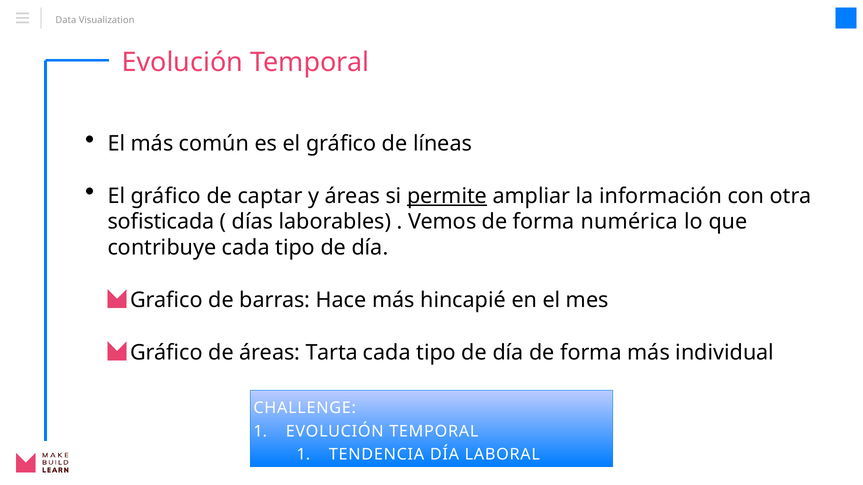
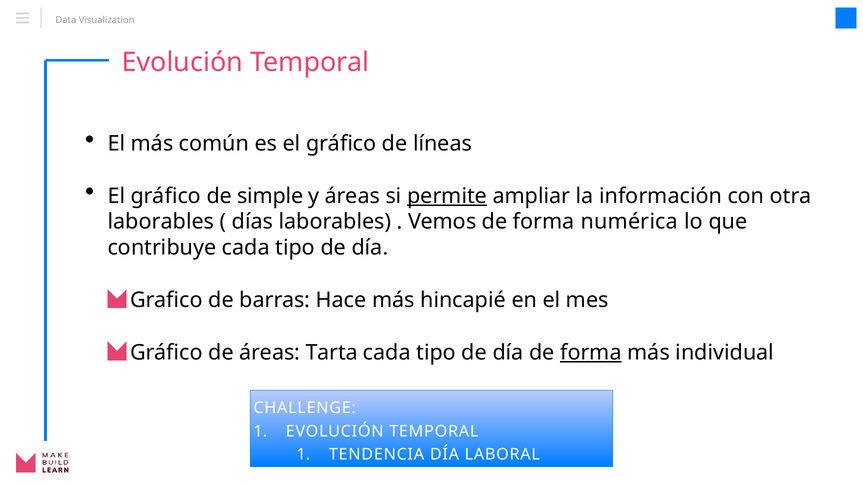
captar: captar -> simple
sofisticada at (161, 222): sofisticada -> laborables
forma at (591, 353) underline: none -> present
